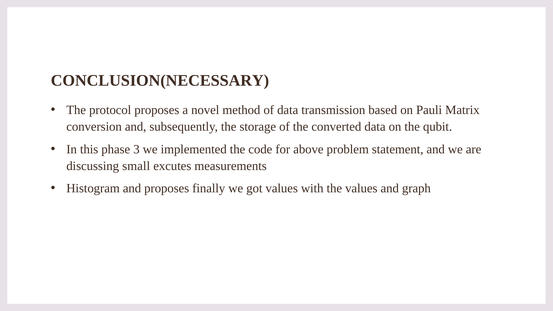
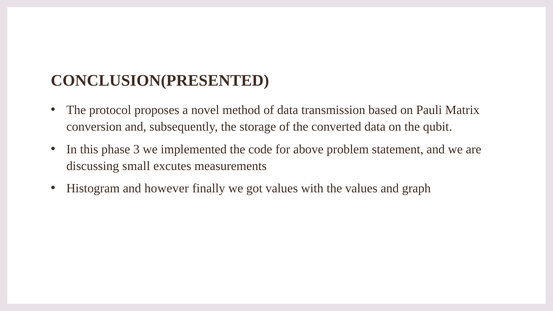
CONCLUSION(NECESSARY: CONCLUSION(NECESSARY -> CONCLUSION(PRESENTED
and proposes: proposes -> however
